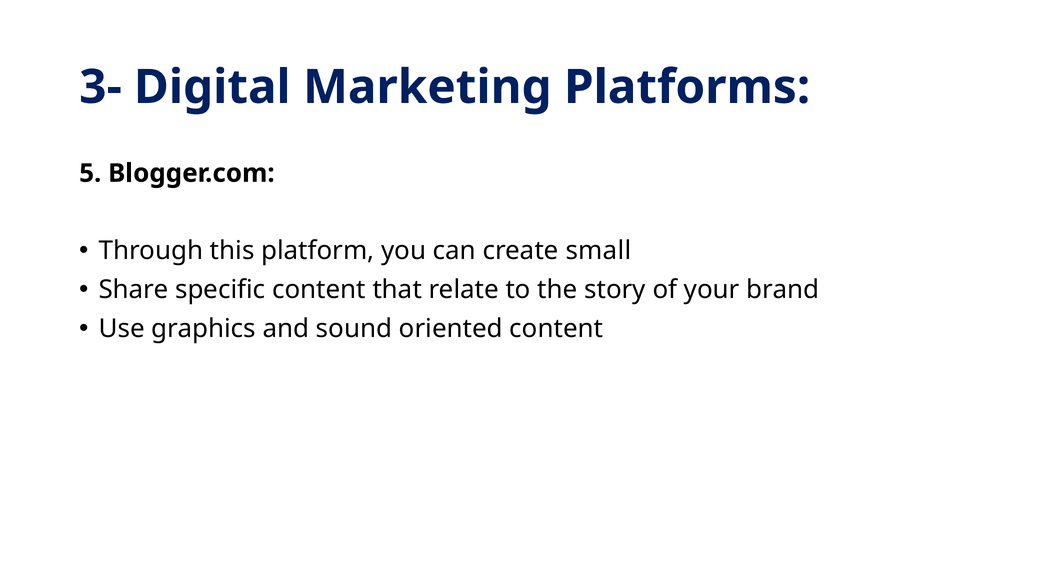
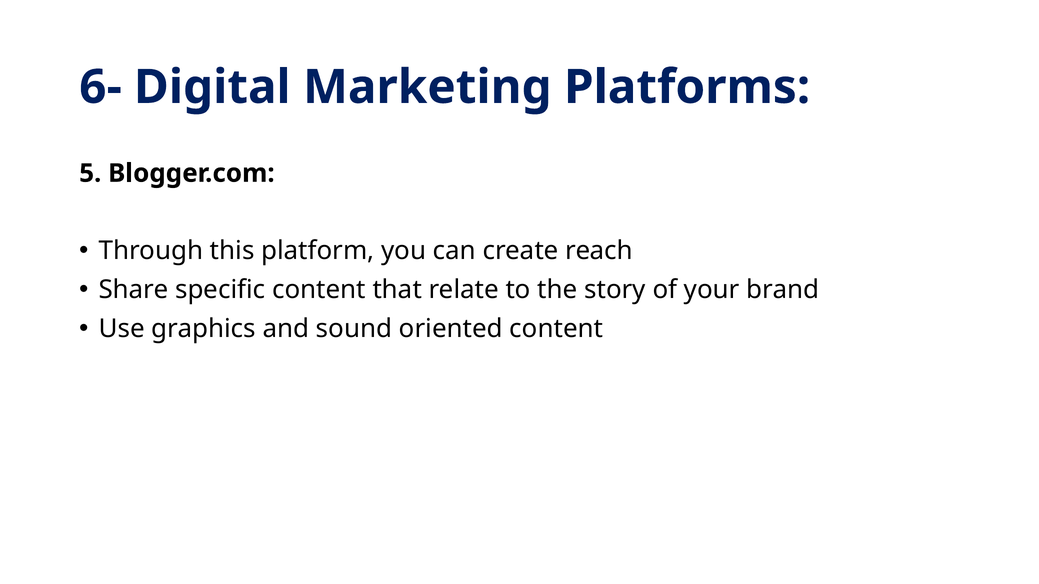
3-: 3- -> 6-
small: small -> reach
